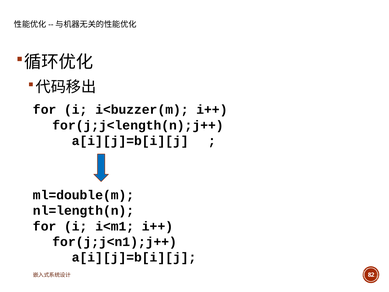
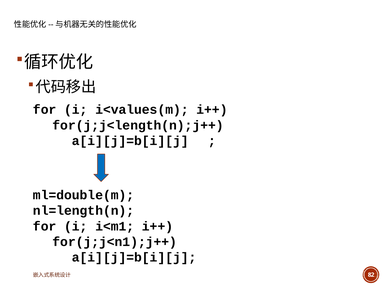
i<buzzer(m);: i<buzzer(m); -> i<values(m);
